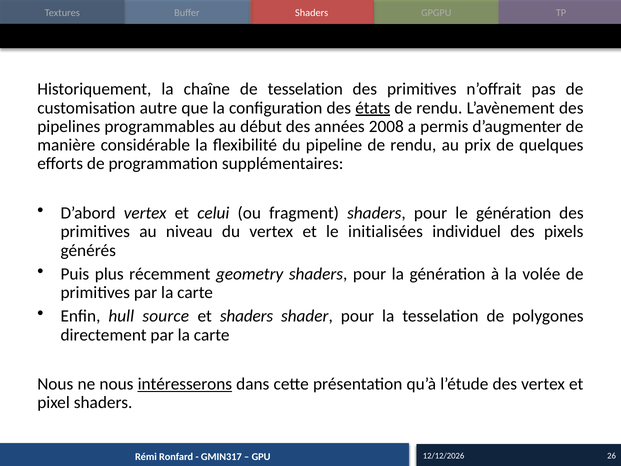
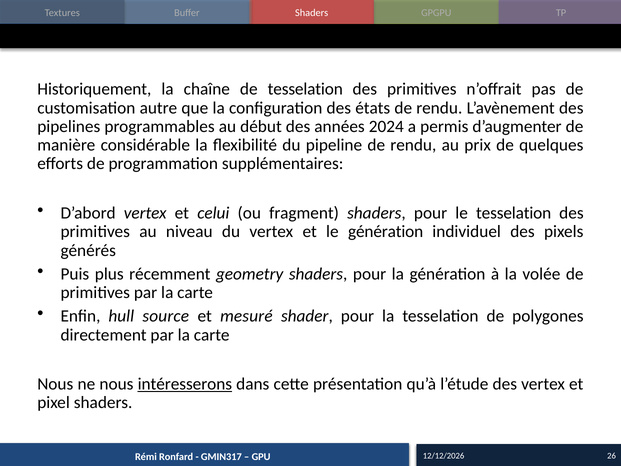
états underline: present -> none
2008: 2008 -> 2024
le génération: génération -> tesselation
le initialisées: initialisées -> génération
et shaders: shaders -> mesuré
